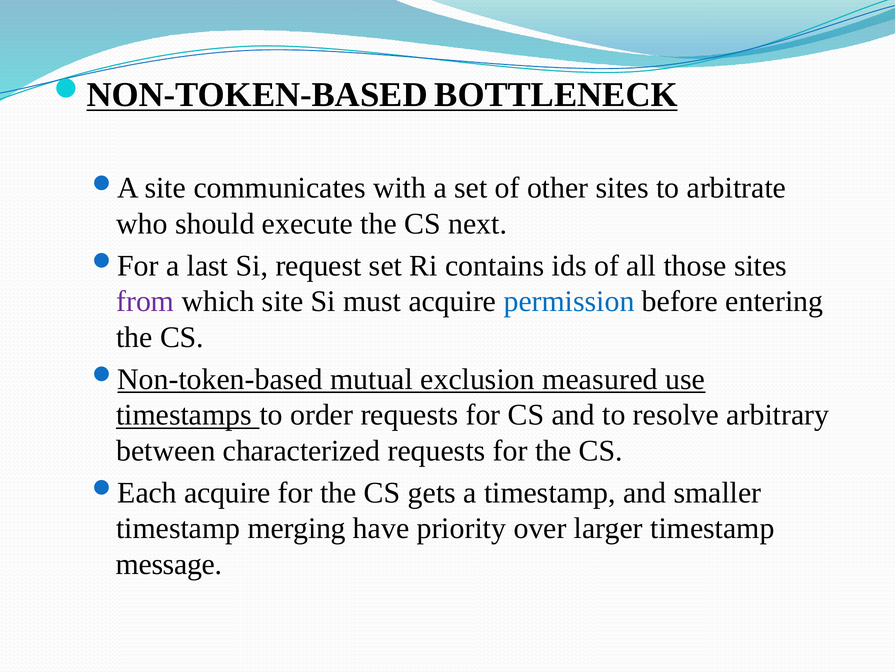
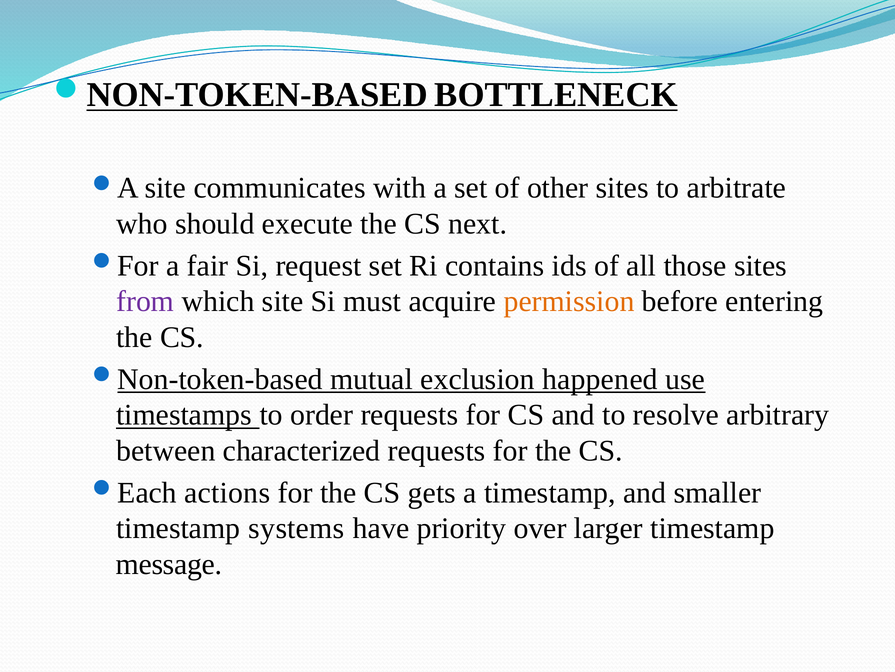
last: last -> fair
permission colour: blue -> orange
measured: measured -> happened
acquire at (227, 492): acquire -> actions
merging: merging -> systems
